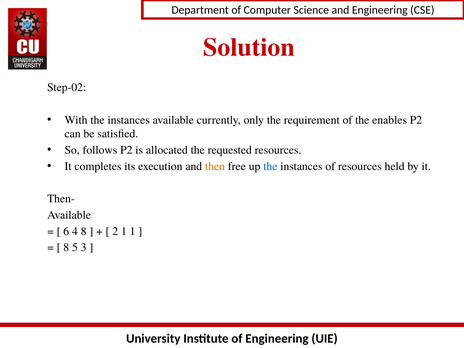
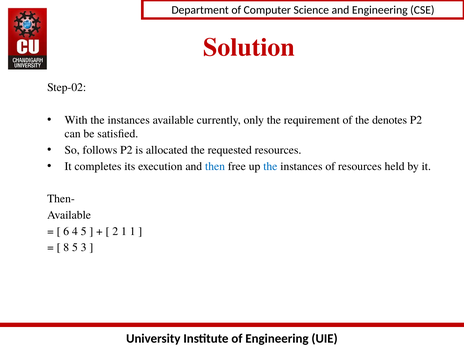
enables: enables -> denotes
then colour: orange -> blue
4 8: 8 -> 5
